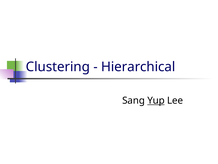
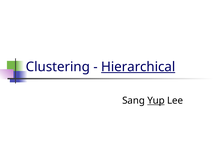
Hierarchical underline: none -> present
